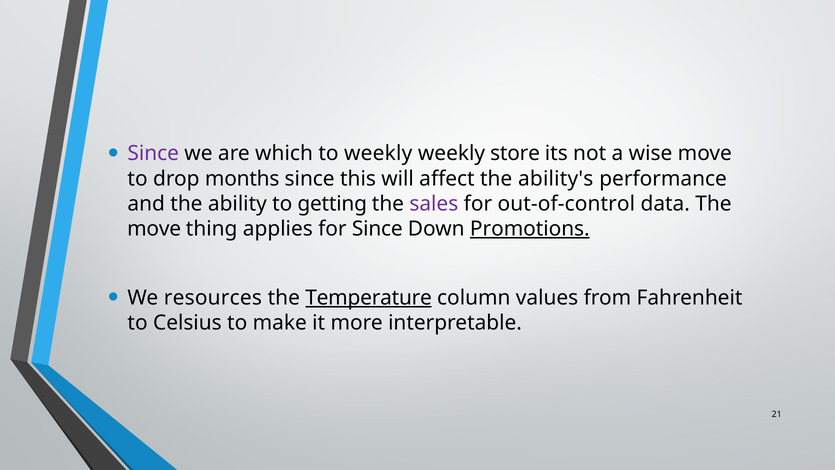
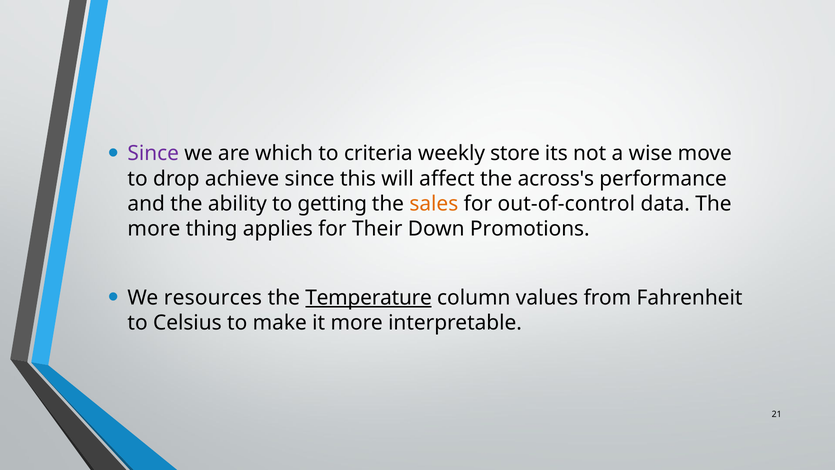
to weekly: weekly -> criteria
months: months -> achieve
ability's: ability's -> across's
sales colour: purple -> orange
move at (154, 229): move -> more
for Since: Since -> Their
Promotions underline: present -> none
